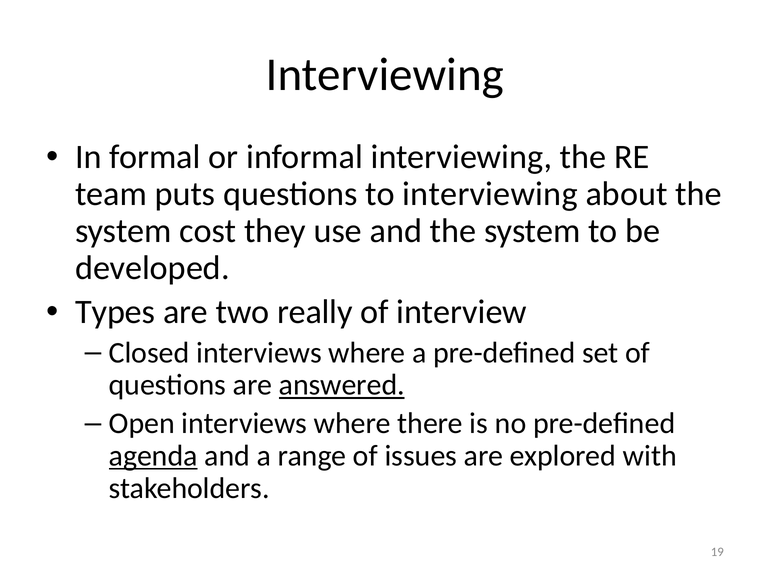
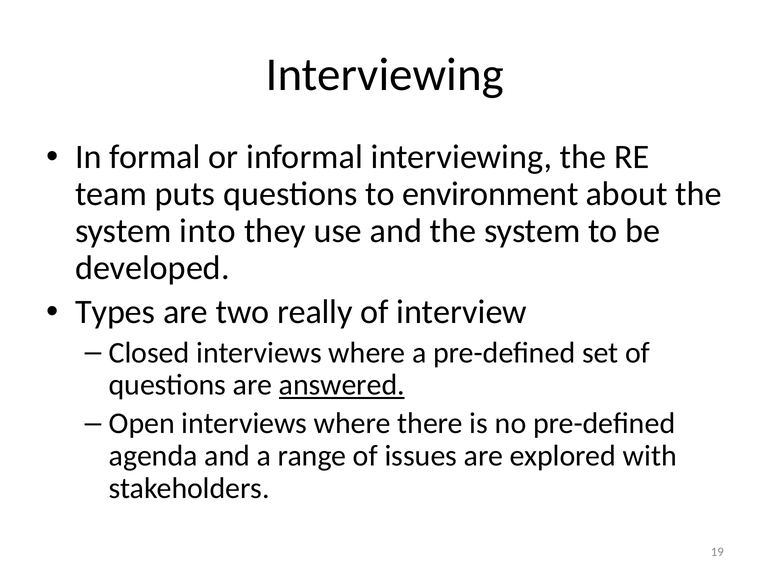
to interviewing: interviewing -> environment
cost: cost -> into
agenda underline: present -> none
